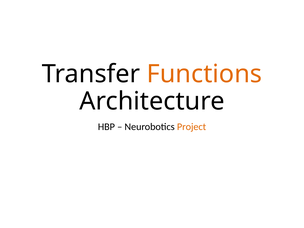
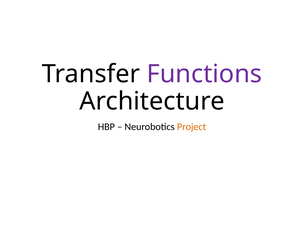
Functions colour: orange -> purple
